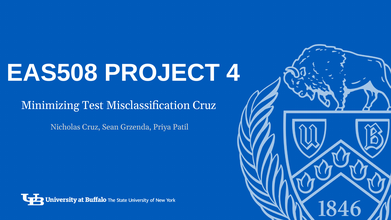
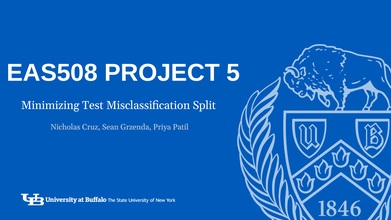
4: 4 -> 5
Misclassification Cruz: Cruz -> Split
